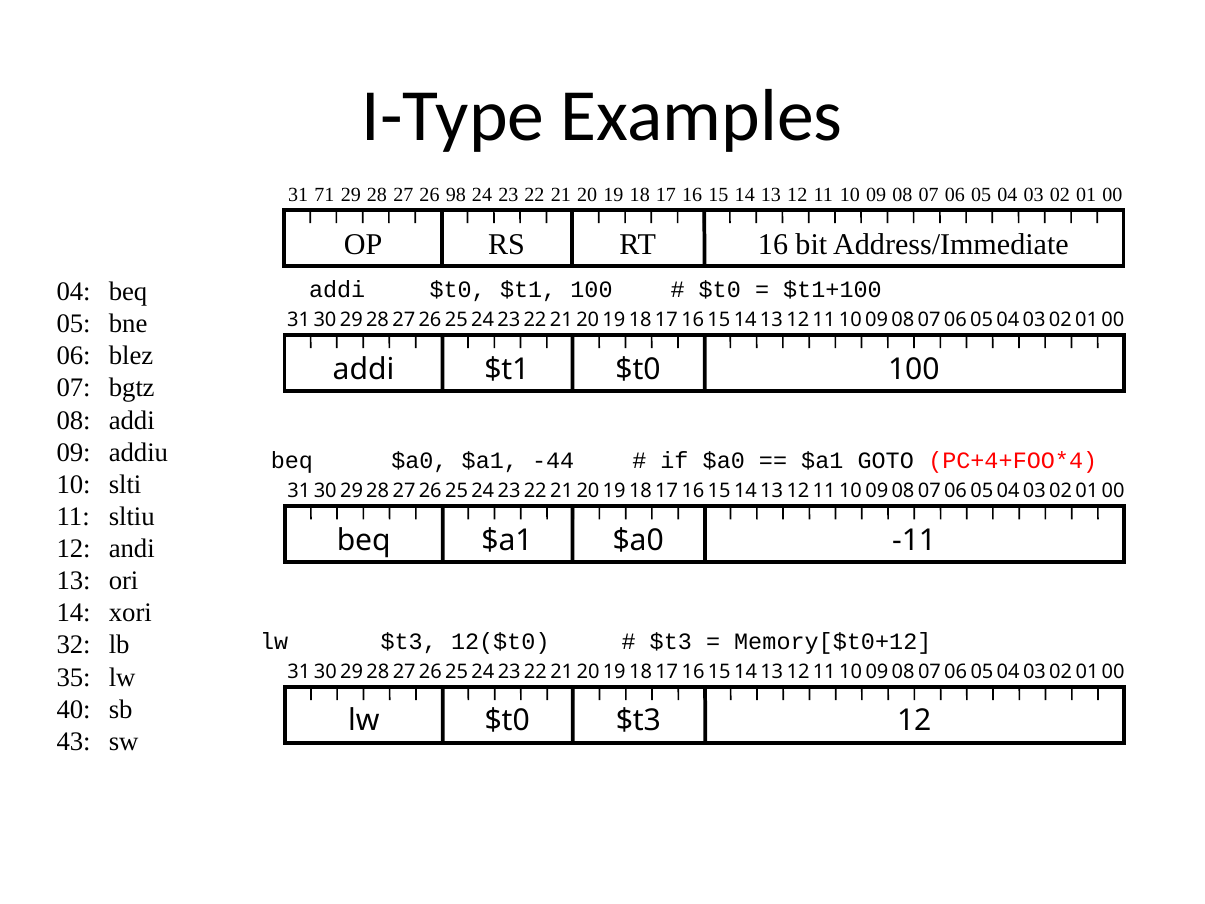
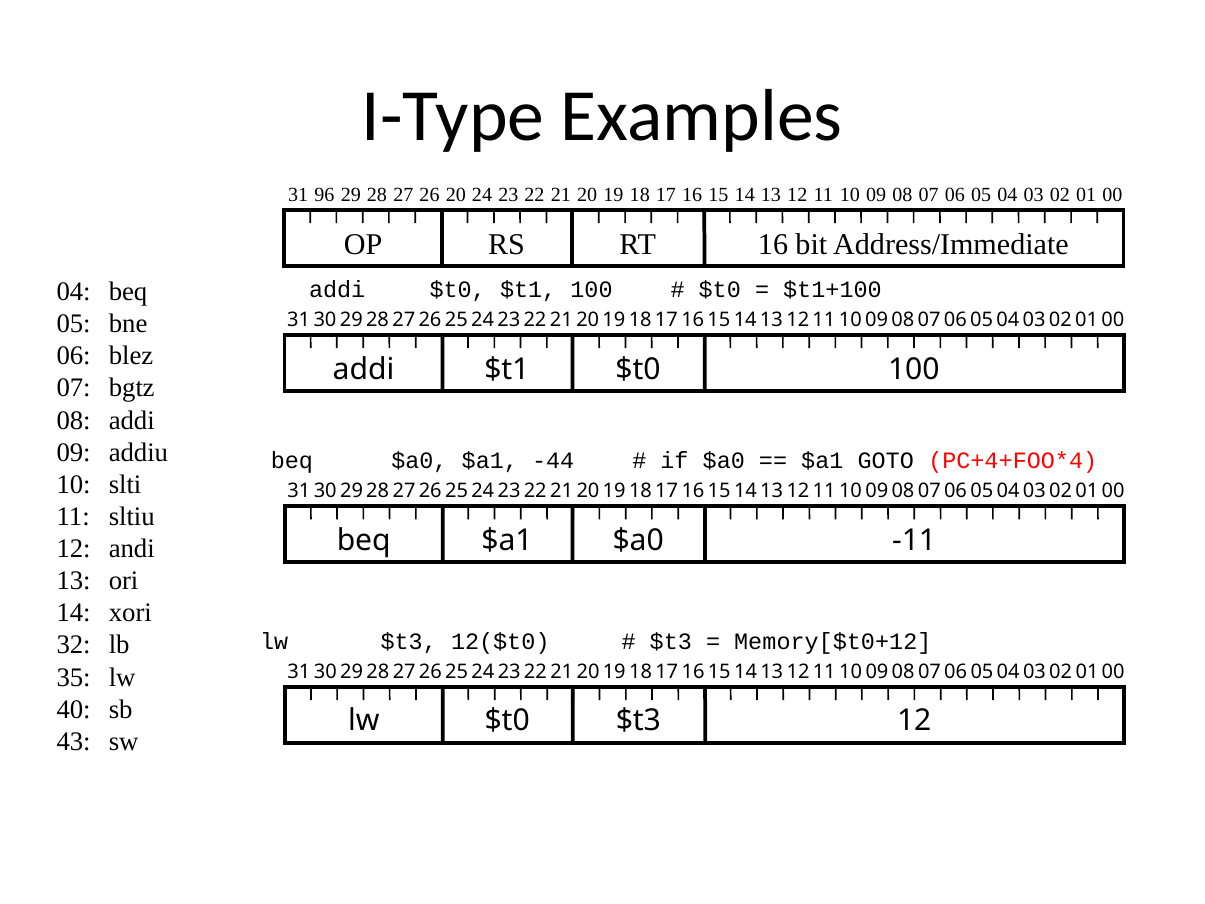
71: 71 -> 96
26 98: 98 -> 20
